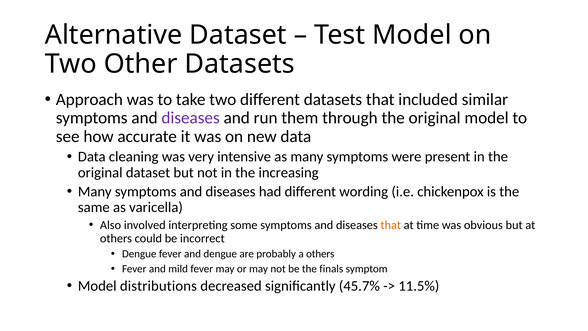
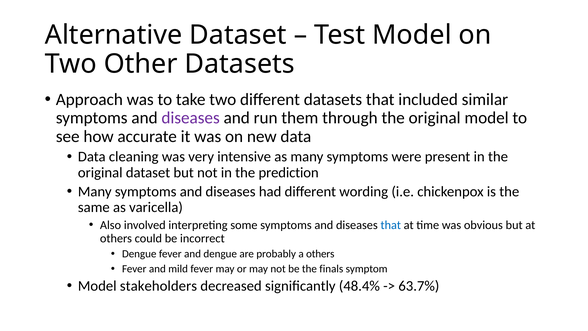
increasing: increasing -> prediction
that at (391, 225) colour: orange -> blue
distributions: distributions -> stakeholders
45.7%: 45.7% -> 48.4%
11.5%: 11.5% -> 63.7%
